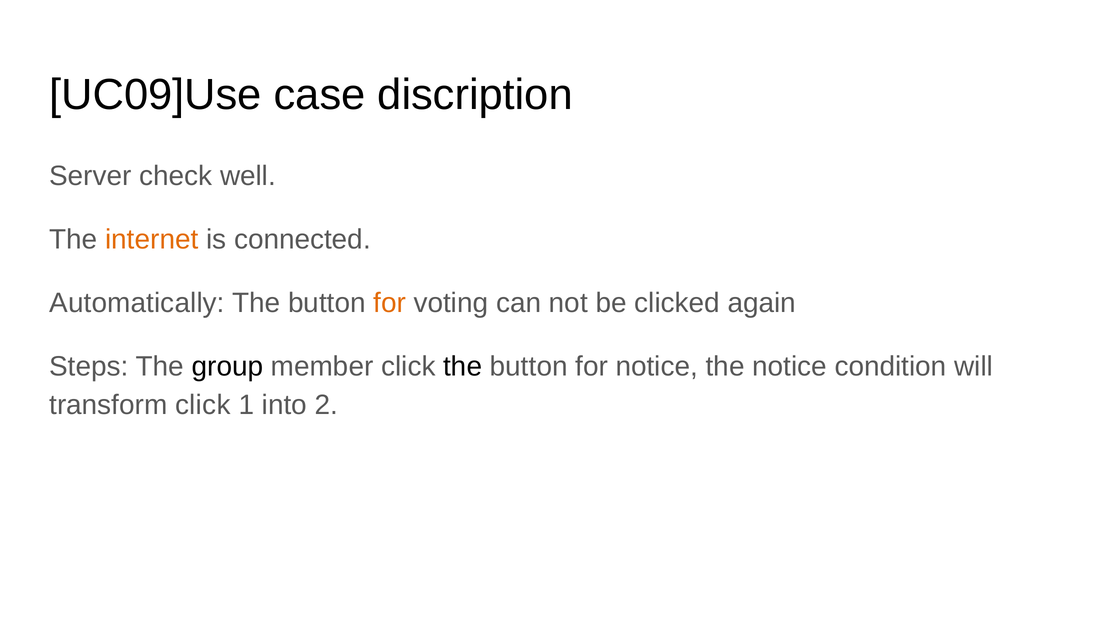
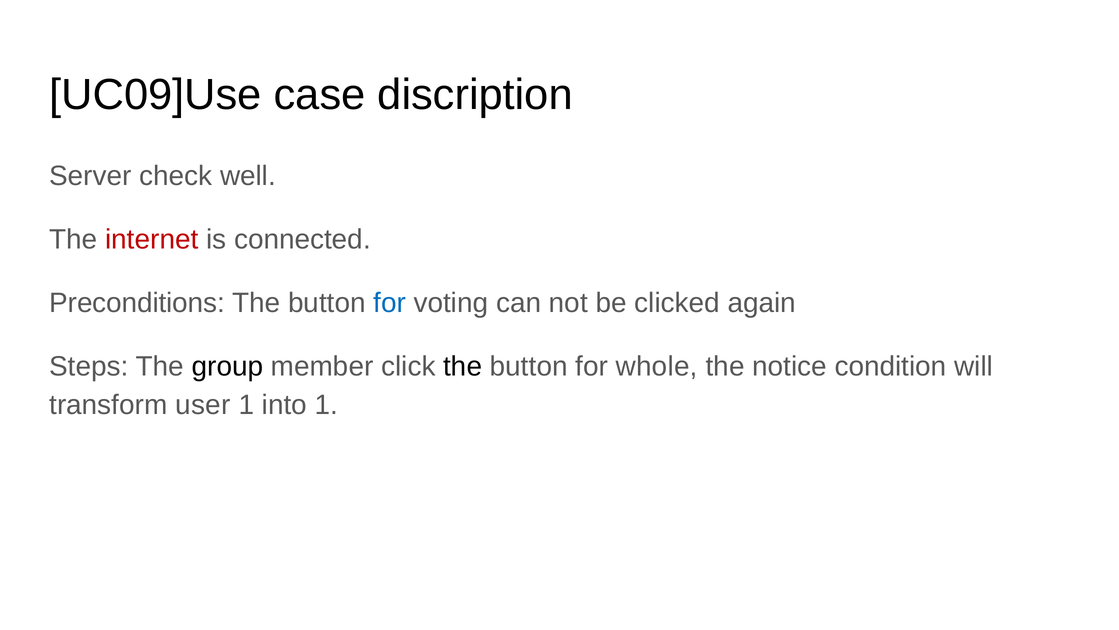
internet colour: orange -> red
Automatically: Automatically -> Preconditions
for at (390, 303) colour: orange -> blue
for notice: notice -> whole
transform click: click -> user
into 2: 2 -> 1
